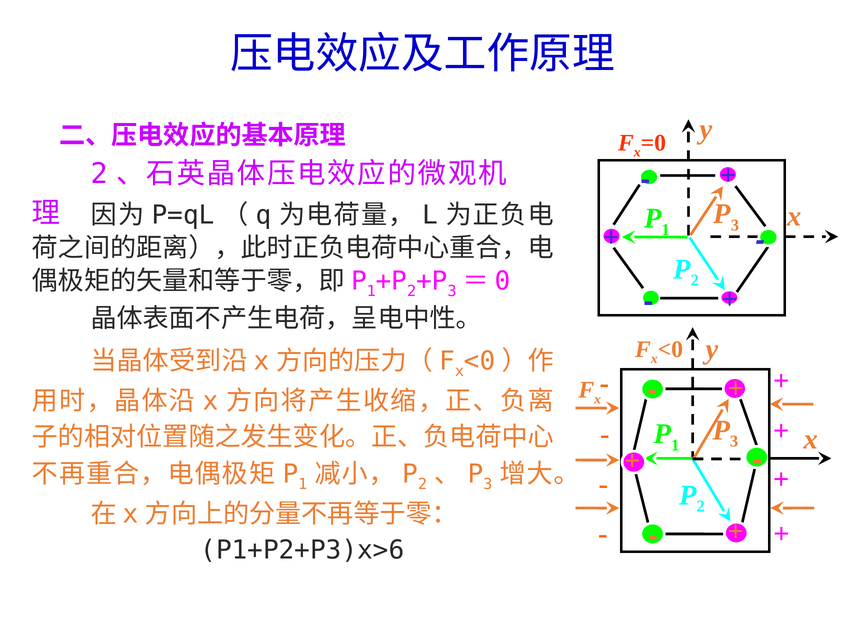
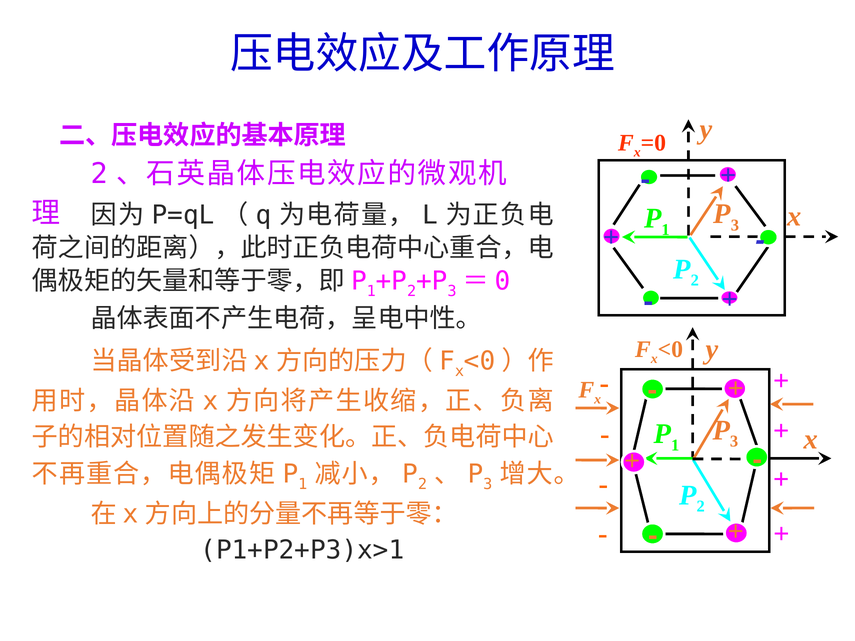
P1+P2+P3)x>6: P1+P2+P3)x>6 -> P1+P2+P3)x>1
